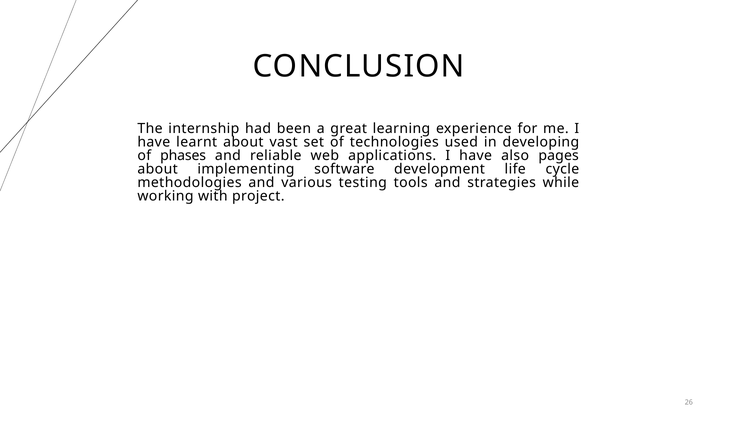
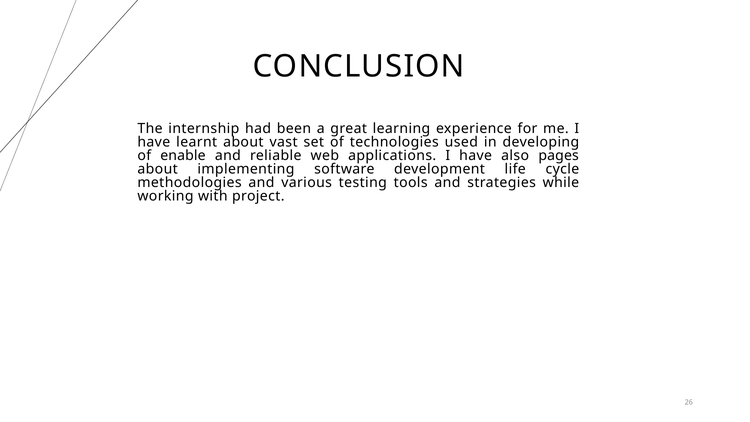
phases: phases -> enable
